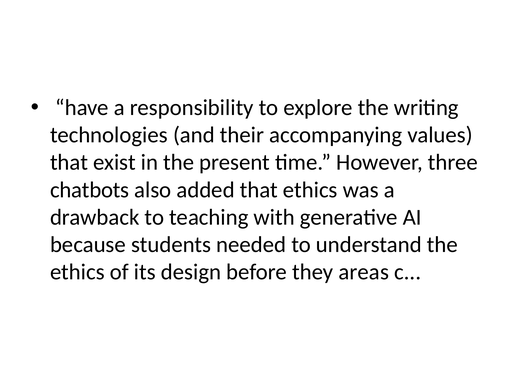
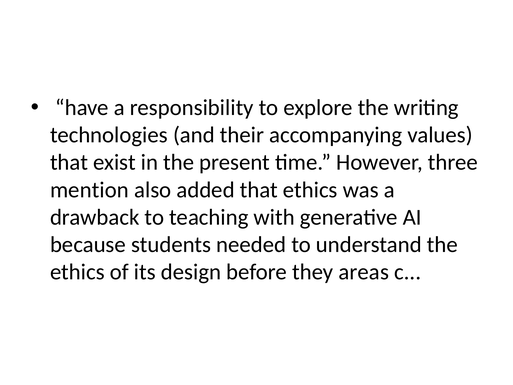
chatbots: chatbots -> mention
